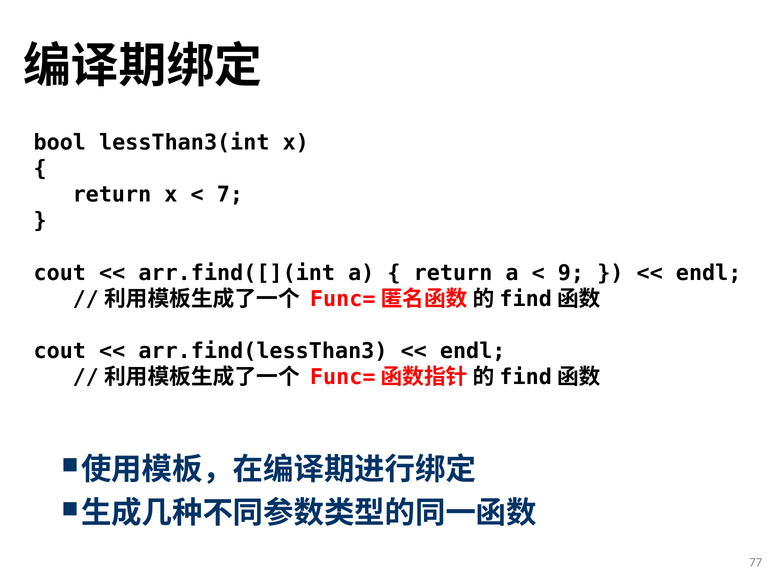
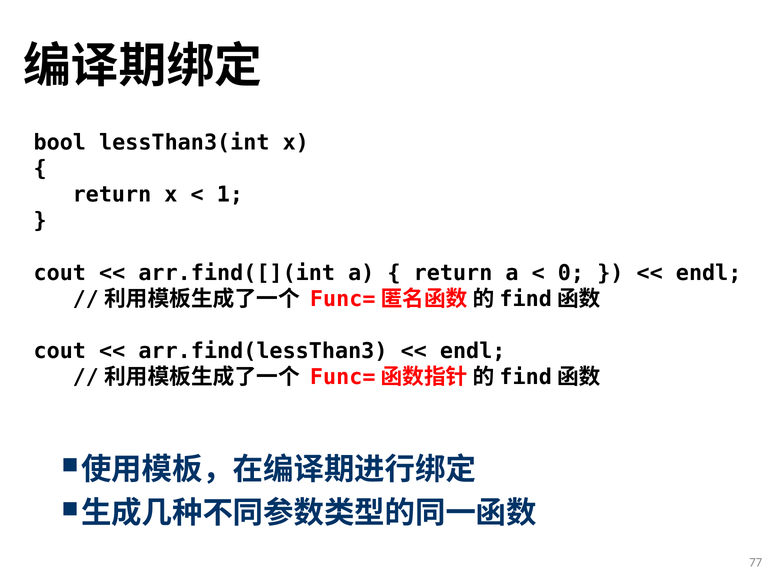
7: 7 -> 1
9: 9 -> 0
